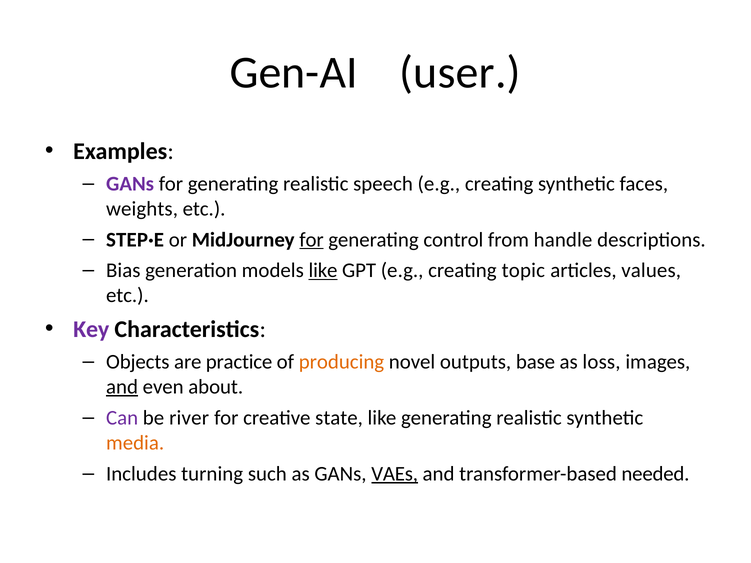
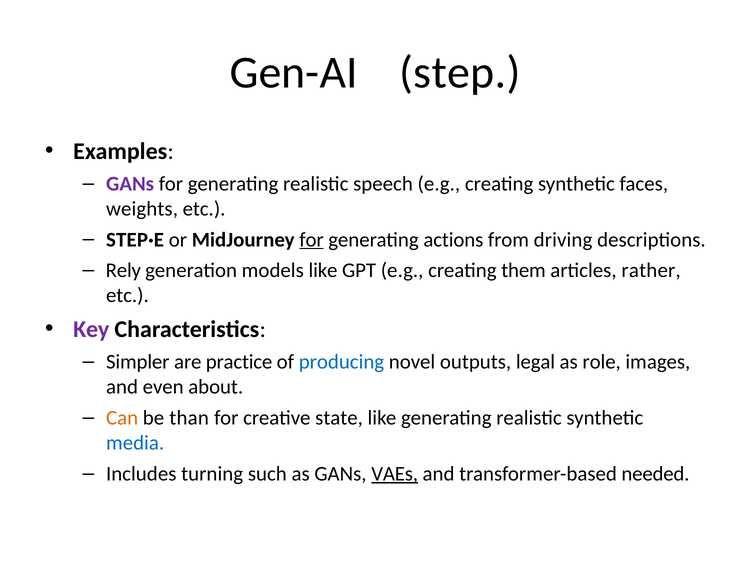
user: user -> step
control: control -> actions
handle: handle -> driving
Bias: Bias -> Rely
like at (323, 271) underline: present -> none
topic: topic -> them
values: values -> rather
Objects: Objects -> Simpler
producing colour: orange -> blue
base: base -> legal
loss: loss -> role
and at (122, 387) underline: present -> none
Can colour: purple -> orange
river: river -> than
media colour: orange -> blue
